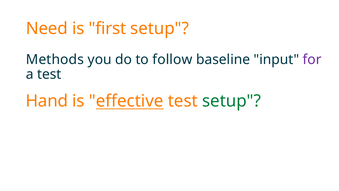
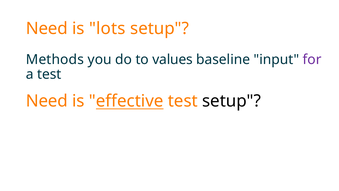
first: first -> lots
follow: follow -> values
Hand at (47, 101): Hand -> Need
setup at (232, 101) colour: green -> black
